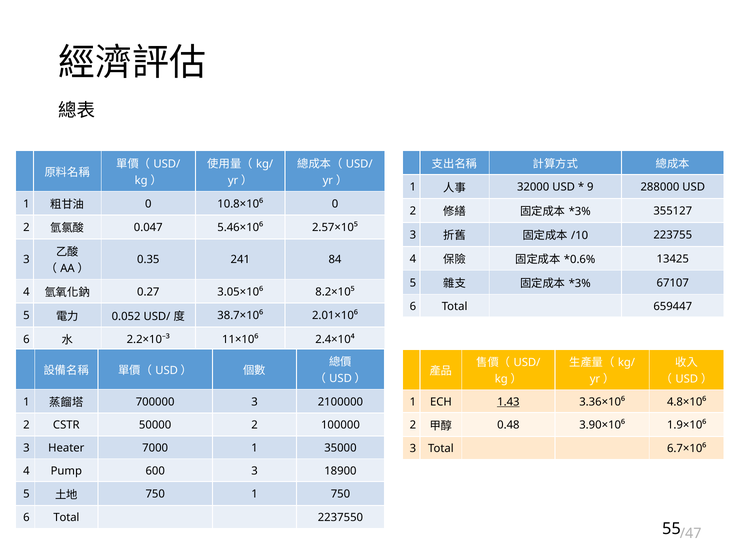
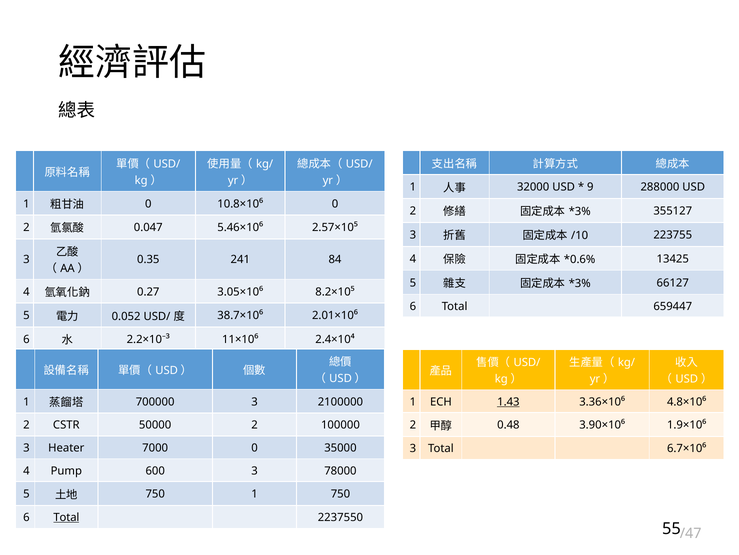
67107: 67107 -> 66127
7000 1: 1 -> 0
18900: 18900 -> 78000
Total at (66, 517) underline: none -> present
